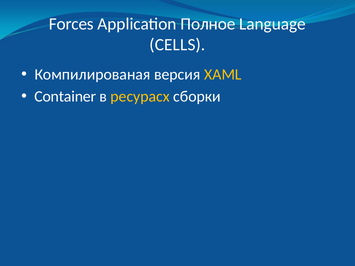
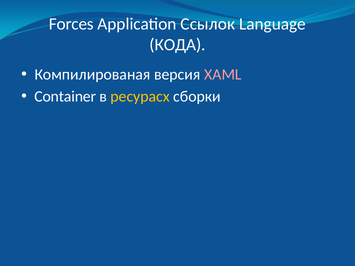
Полное: Полное -> Ссылок
CELLS: CELLS -> КОДА
XAML colour: yellow -> pink
